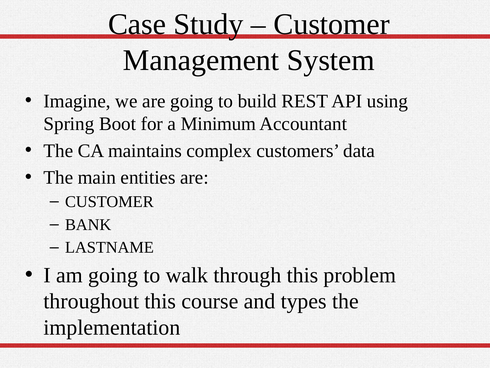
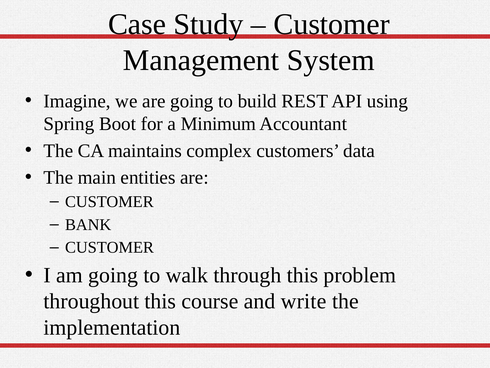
LASTNAME at (109, 247): LASTNAME -> CUSTOMER
types: types -> write
